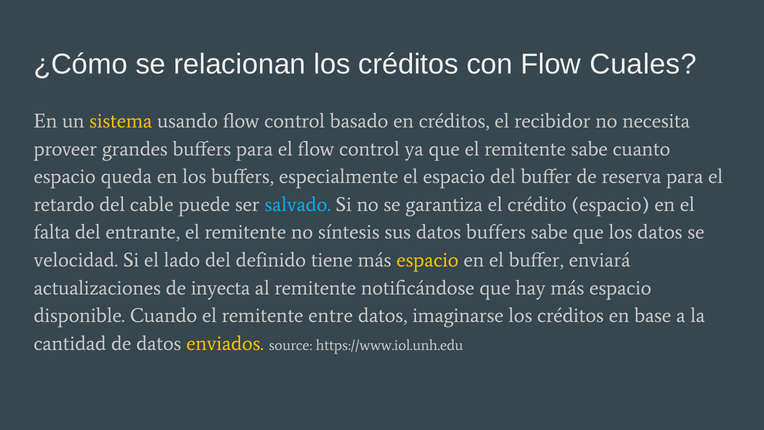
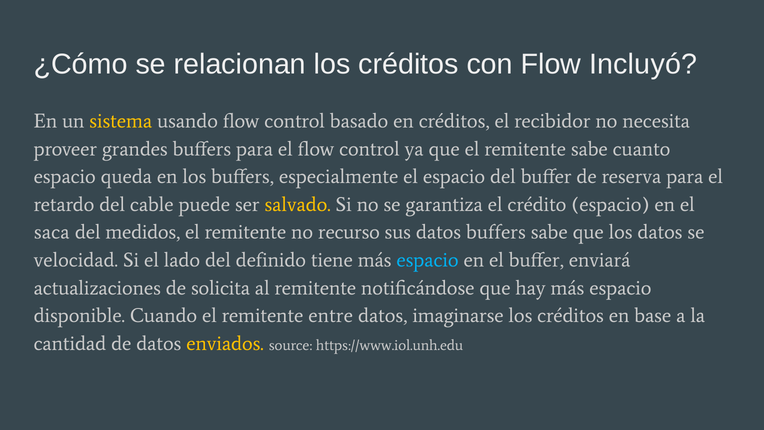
Cuales: Cuales -> Incluyó
salvado colour: light blue -> yellow
falta: falta -> saca
entrante: entrante -> medidos
síntesis: síntesis -> recurso
espacio at (428, 260) colour: yellow -> light blue
inyecta: inyecta -> solicita
